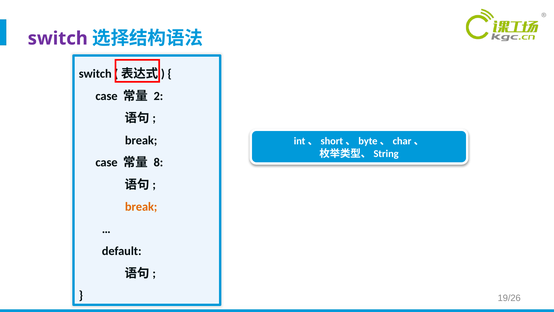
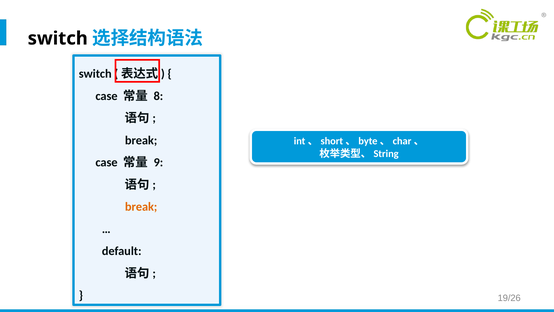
switch at (58, 38) colour: purple -> black
2: 2 -> 8
8: 8 -> 9
